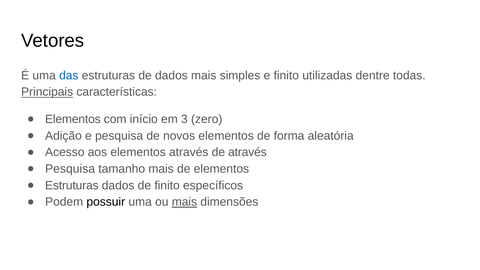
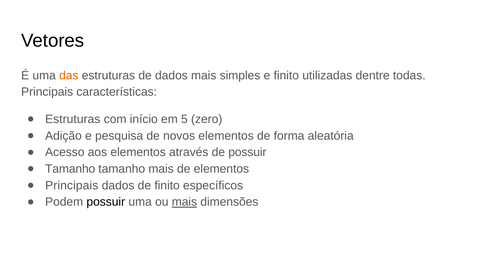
das colour: blue -> orange
Principais at (47, 92) underline: present -> none
Elementos at (73, 119): Elementos -> Estruturas
3: 3 -> 5
de através: através -> possuir
Pesquisa at (70, 169): Pesquisa -> Tamanho
Estruturas at (72, 185): Estruturas -> Principais
